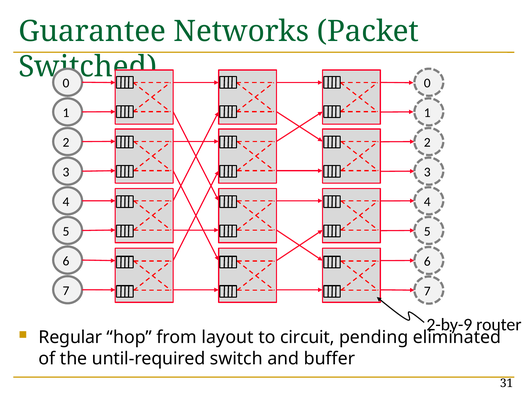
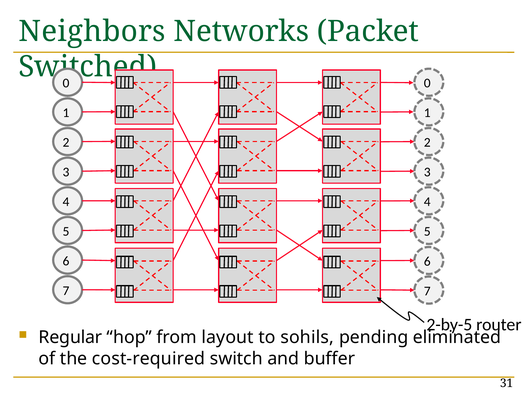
Guarantee: Guarantee -> Neighbors
2-by-9: 2-by-9 -> 2-by-5
circuit: circuit -> sohils
until-required: until-required -> cost-required
